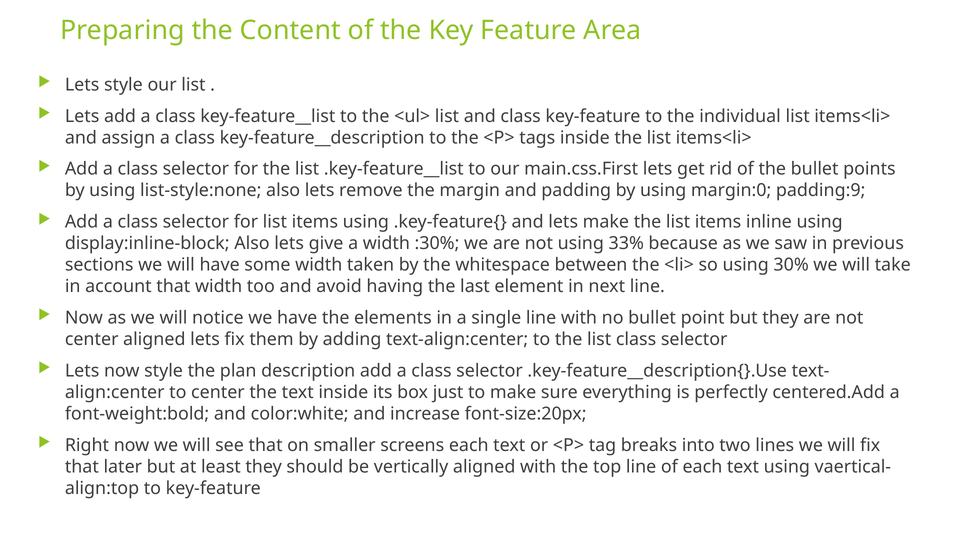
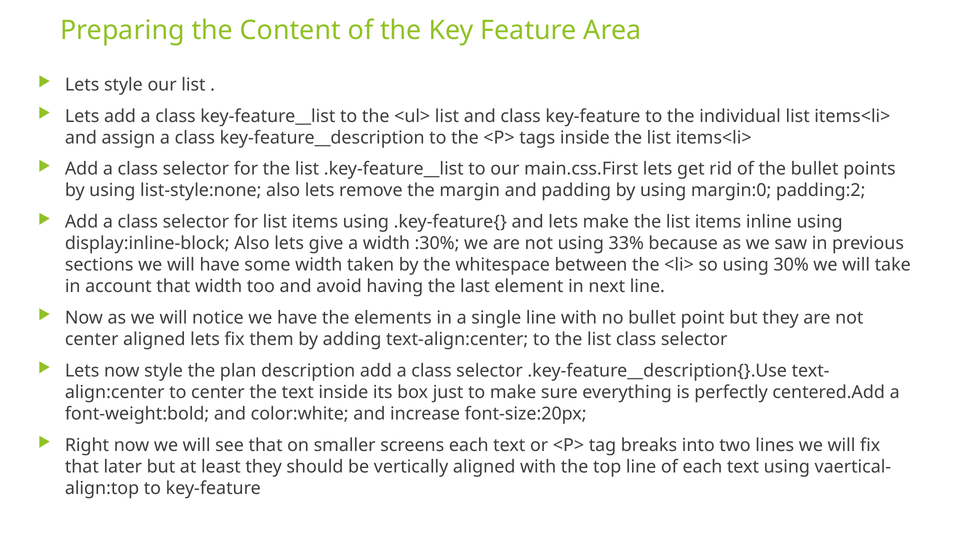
padding:9: padding:9 -> padding:2
